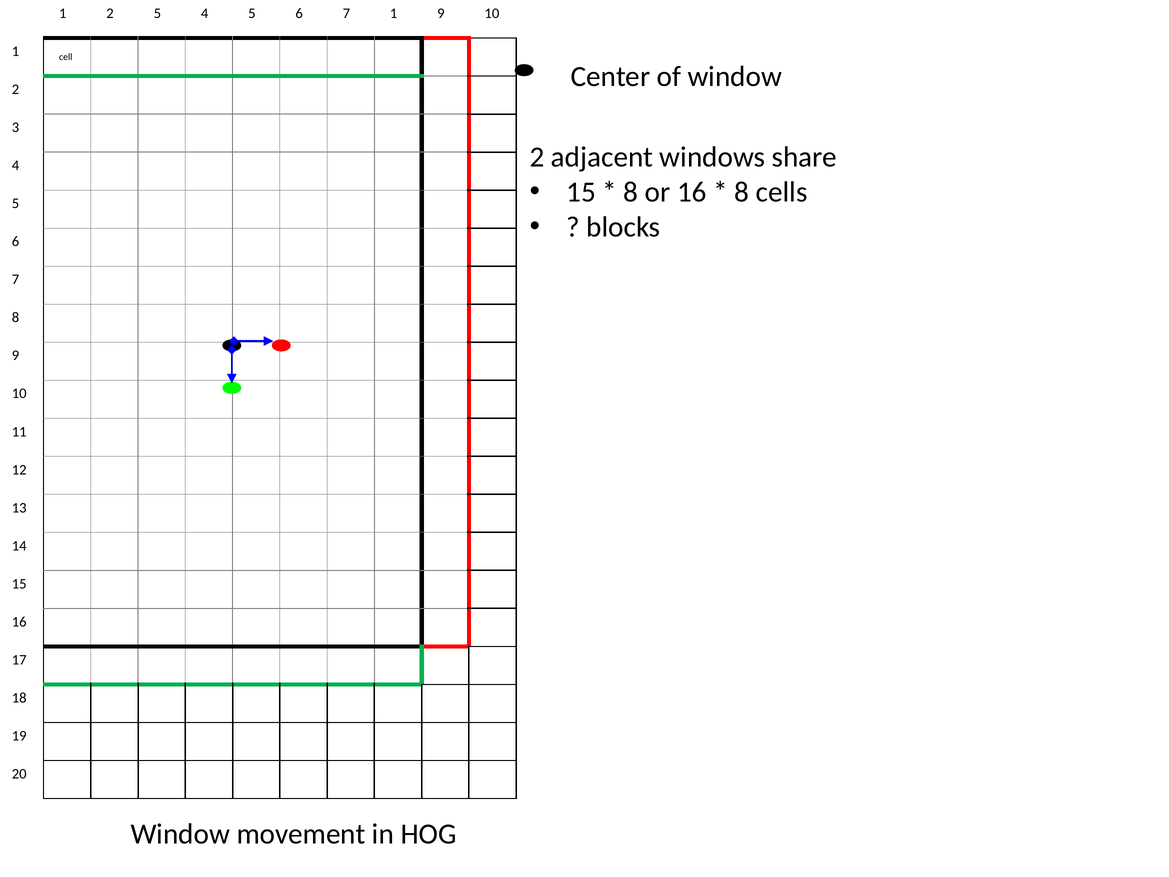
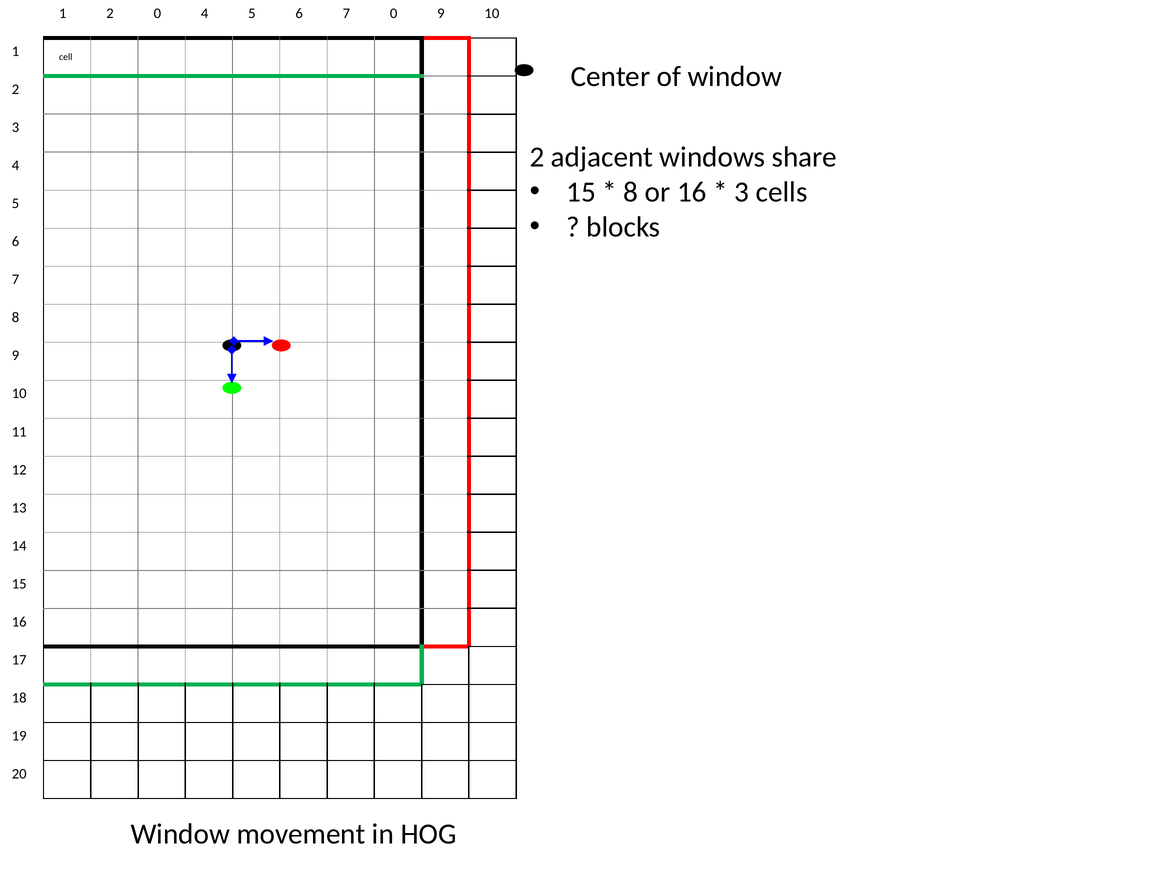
2 5: 5 -> 0
7 1: 1 -> 0
8 at (742, 192): 8 -> 3
